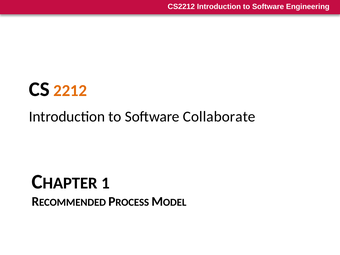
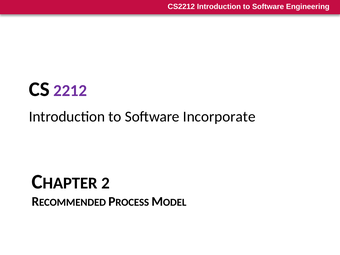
2212 colour: orange -> purple
Collaborate: Collaborate -> Incorporate
1: 1 -> 2
